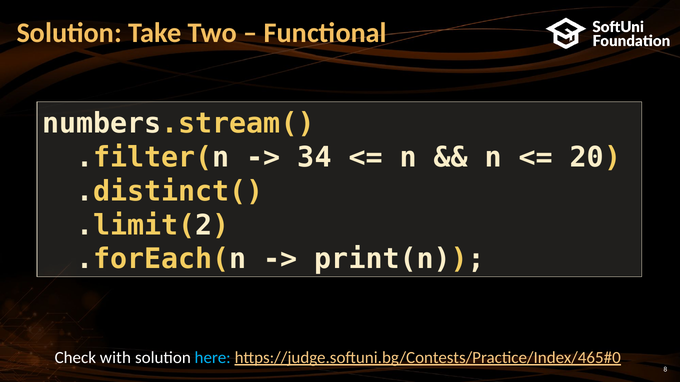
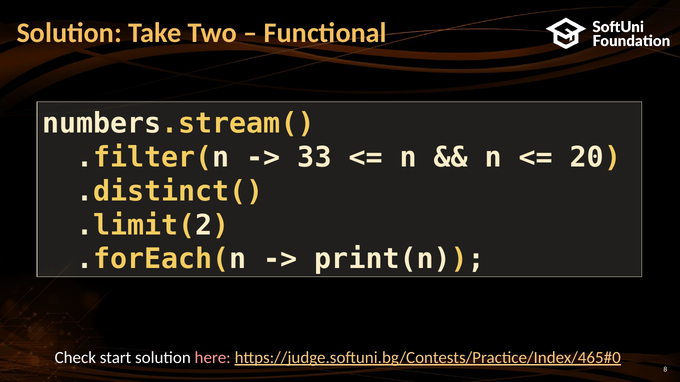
34: 34 -> 33
with: with -> start
here colour: light blue -> pink
